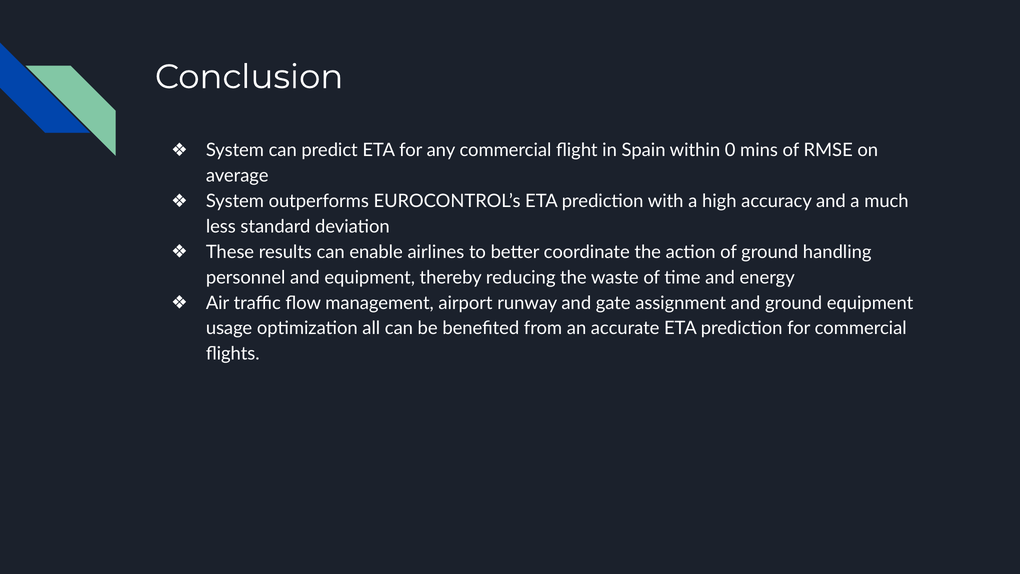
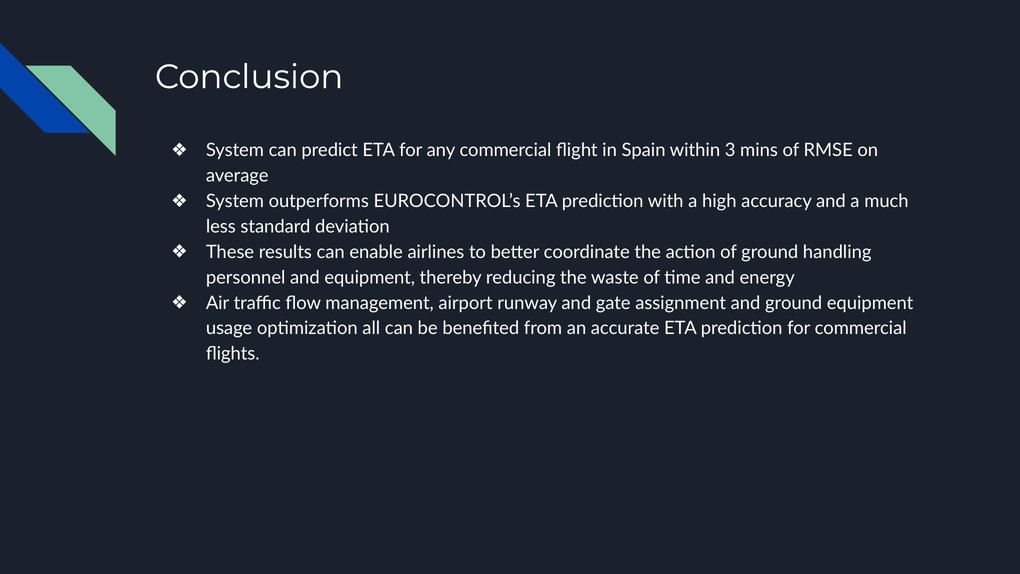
0: 0 -> 3
